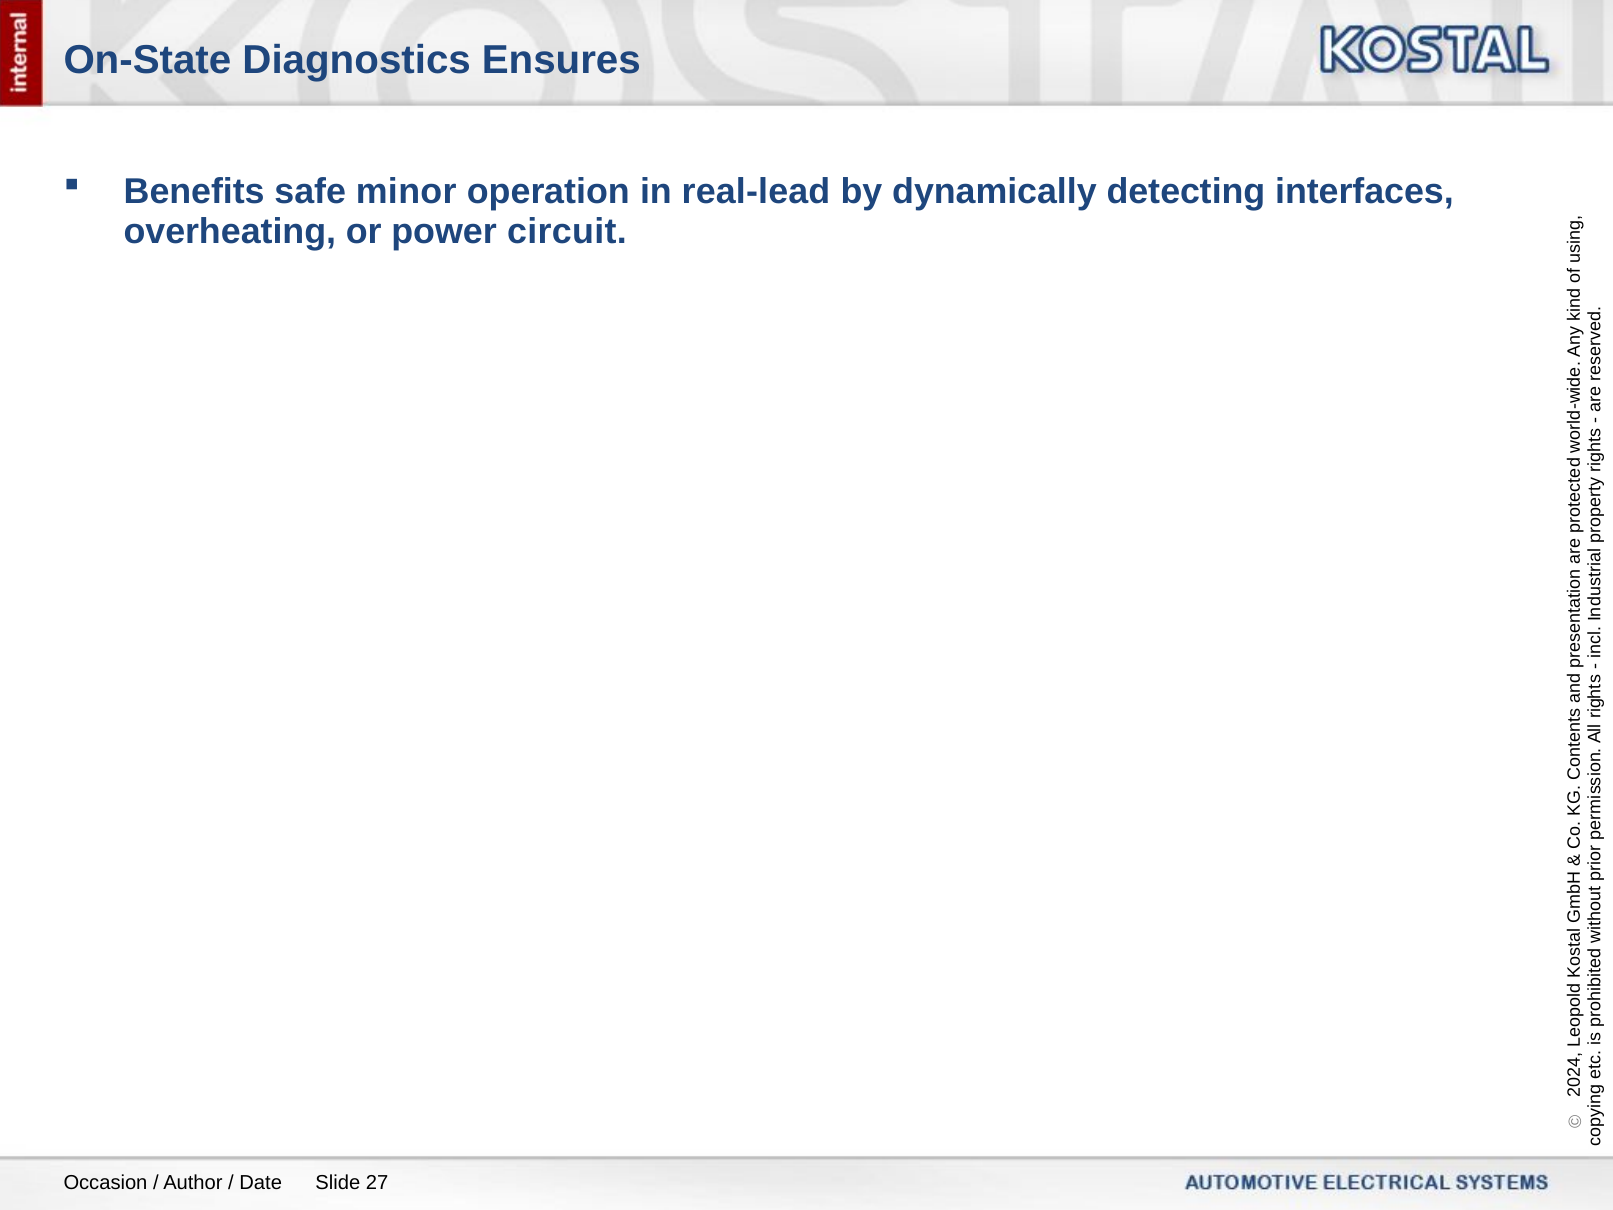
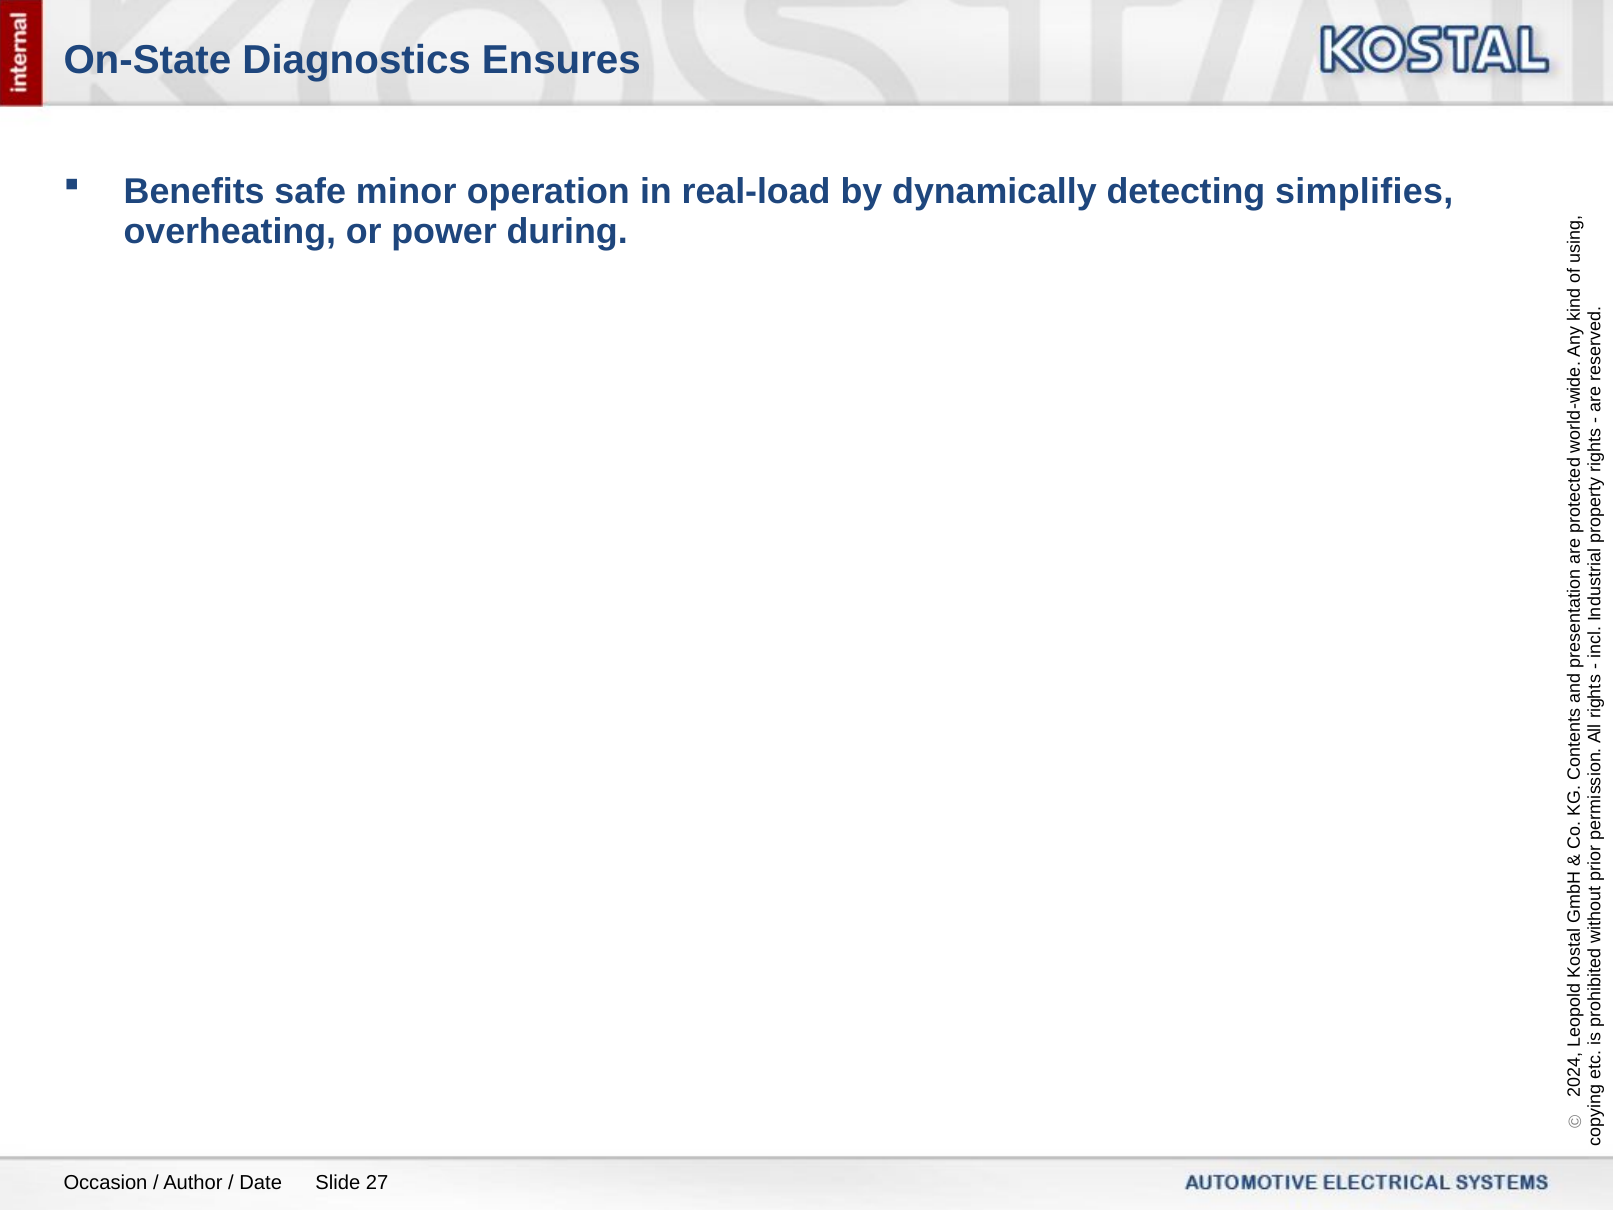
real-lead: real-lead -> real-load
interfaces: interfaces -> simplifies
circuit: circuit -> during
